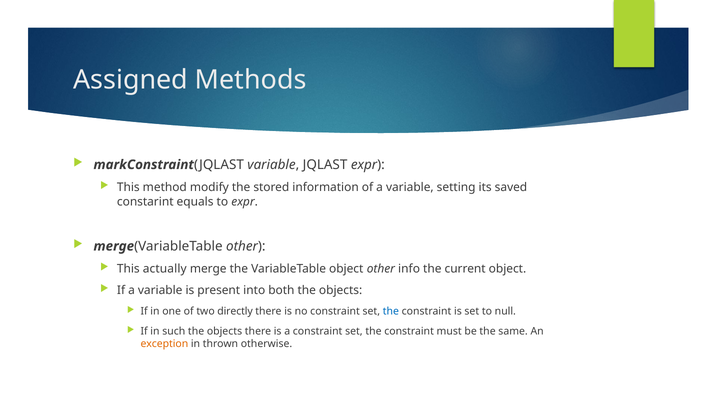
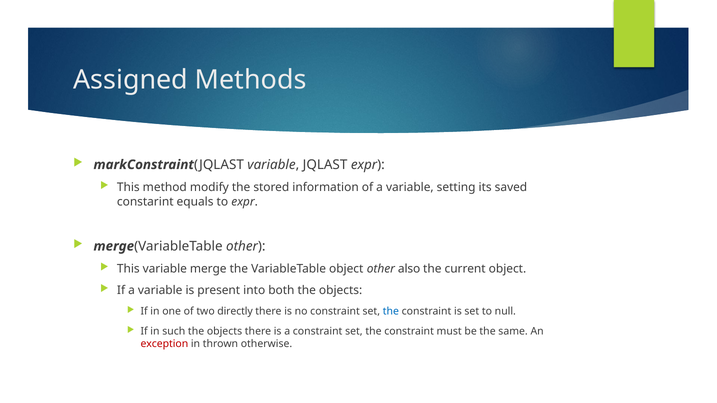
This actually: actually -> variable
info: info -> also
exception colour: orange -> red
